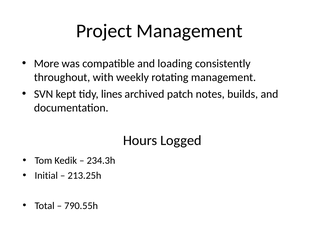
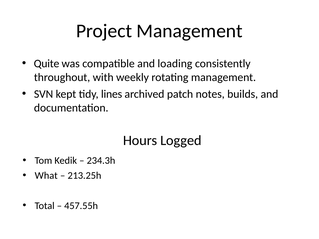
More: More -> Quite
Initial: Initial -> What
790.55h: 790.55h -> 457.55h
